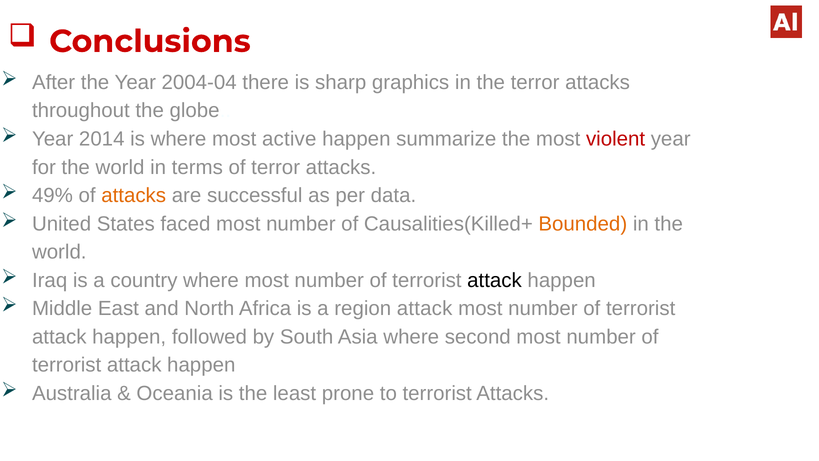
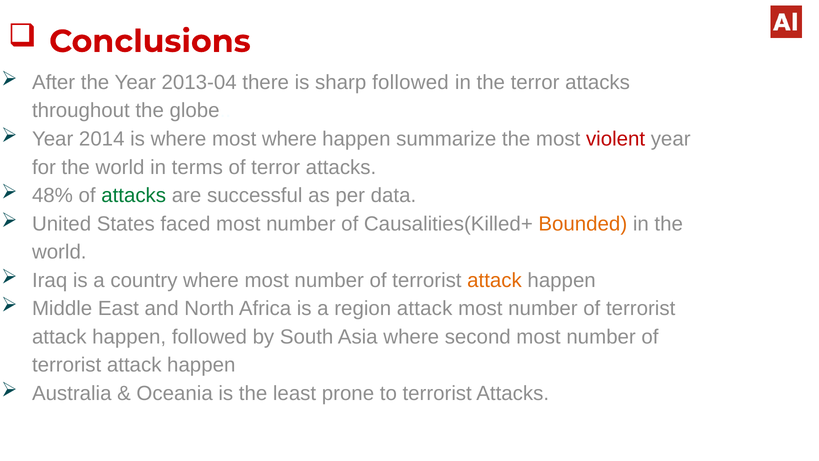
2004-04: 2004-04 -> 2013-04
sharp graphics: graphics -> followed
most active: active -> where
49%: 49% -> 48%
attacks at (134, 195) colour: orange -> green
attack at (495, 280) colour: black -> orange
